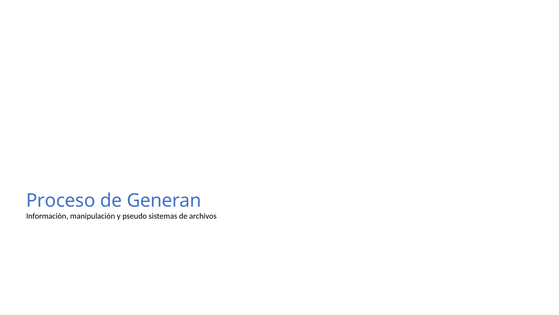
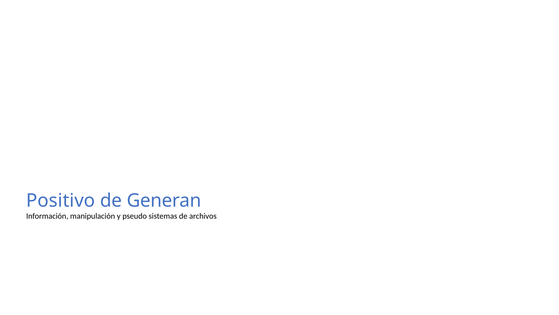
Proceso: Proceso -> Positivo
